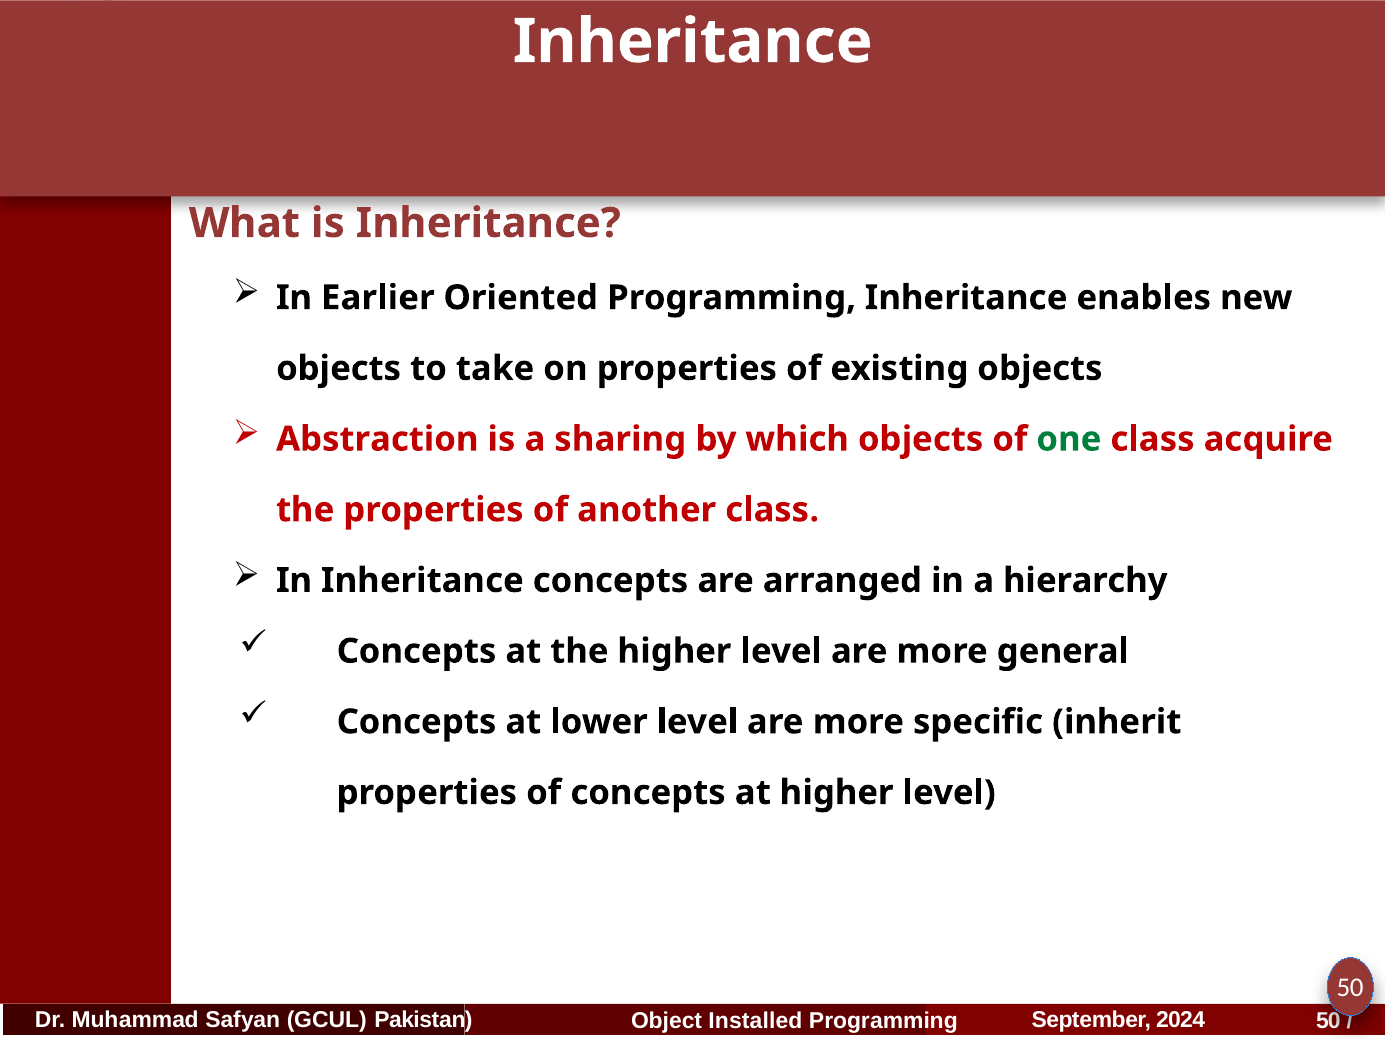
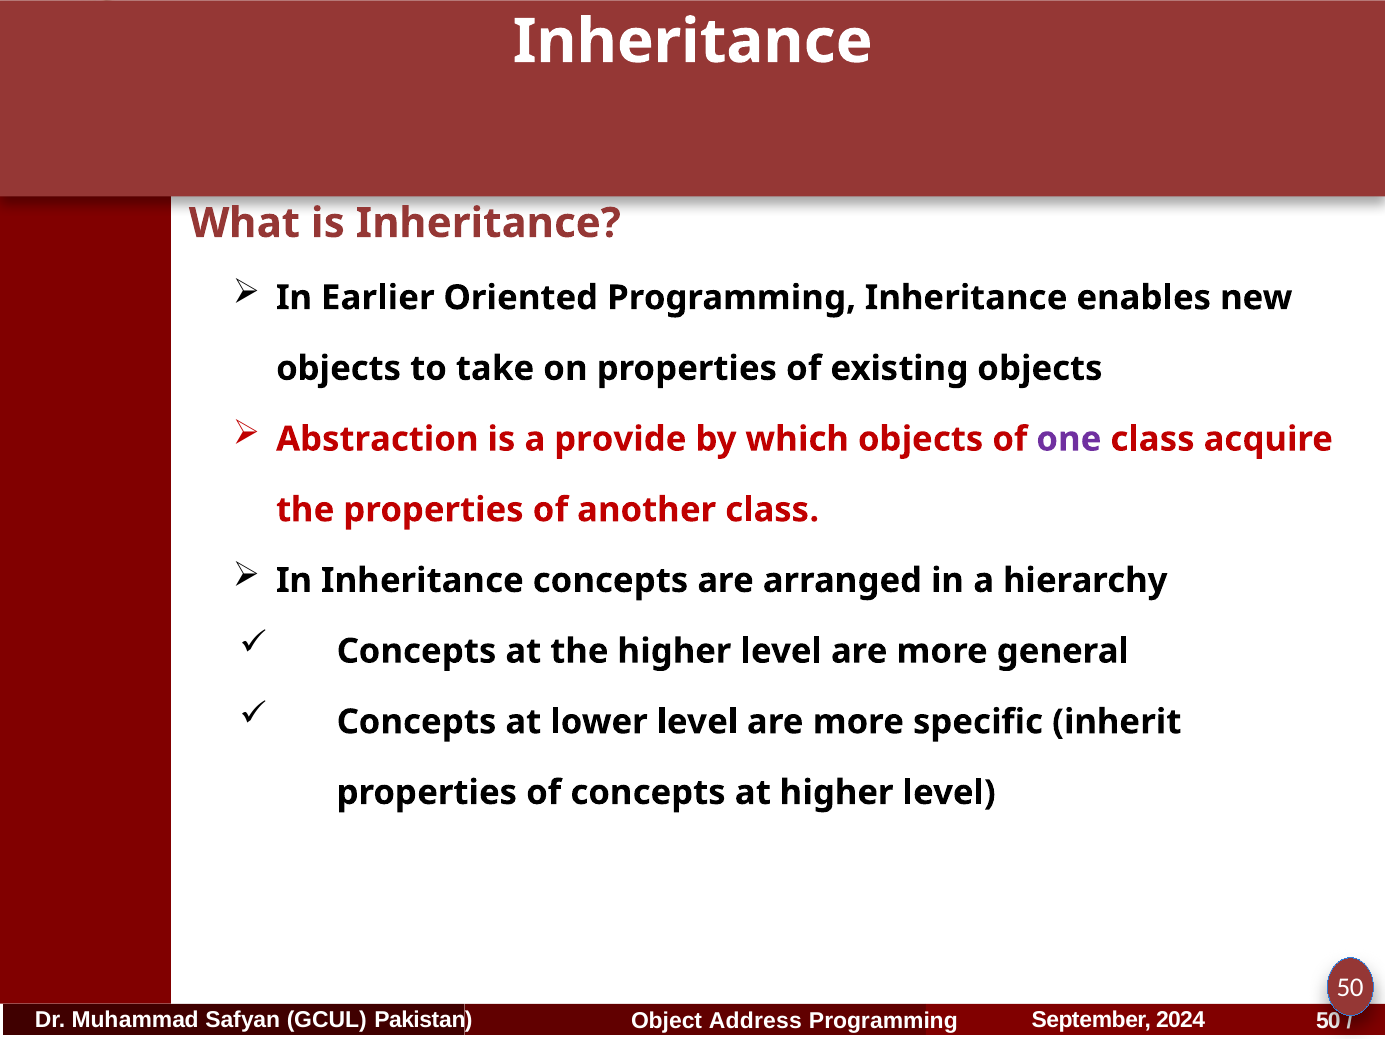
sharing: sharing -> provide
one colour: green -> purple
Installed: Installed -> Address
